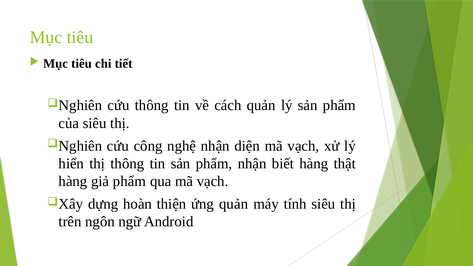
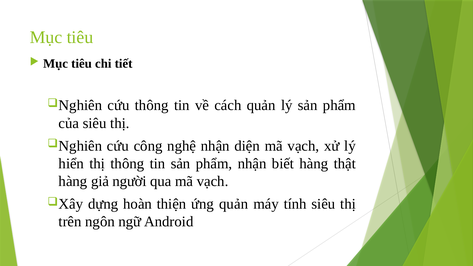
giả phẩm: phẩm -> người
